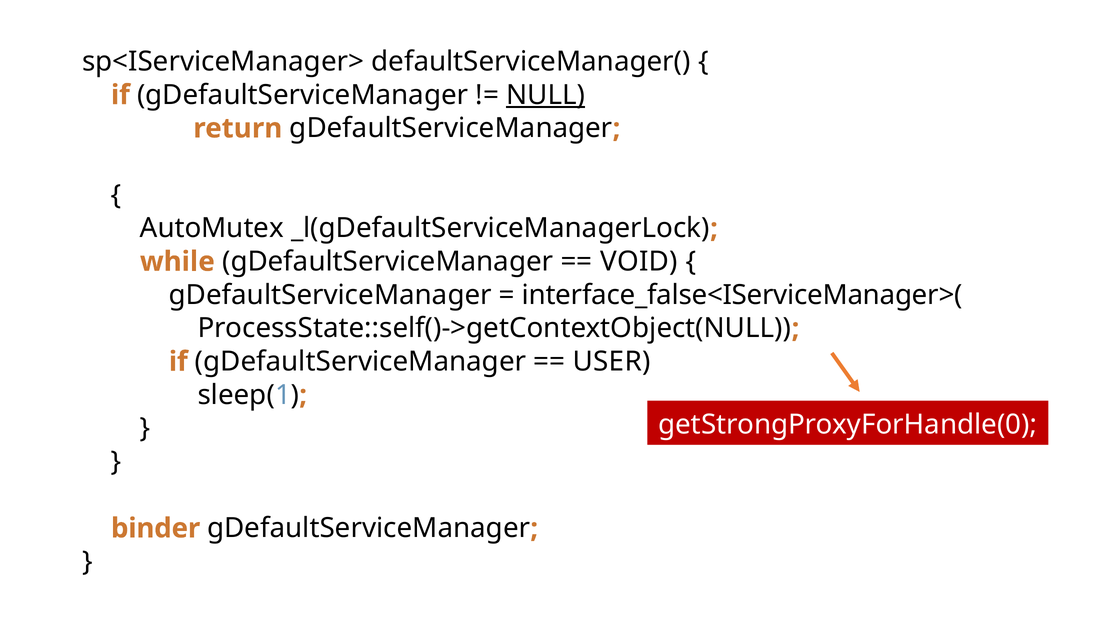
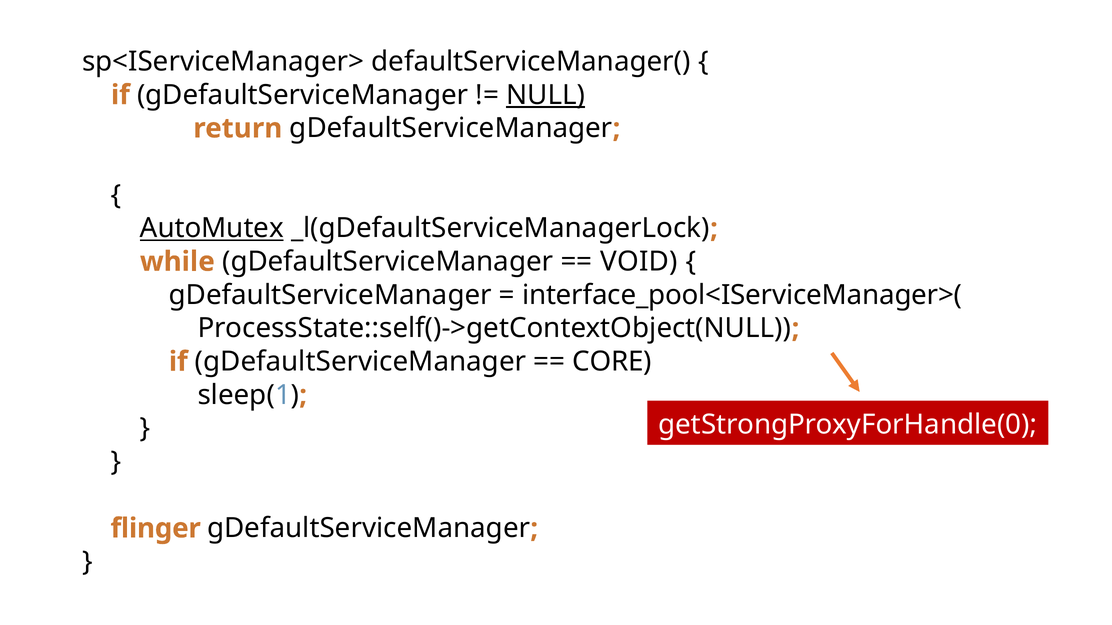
AutoMutex underline: none -> present
interface_false<IServiceManager>(: interface_false<IServiceManager>( -> interface_pool<IServiceManager>(
USER: USER -> CORE
binder: binder -> flinger
